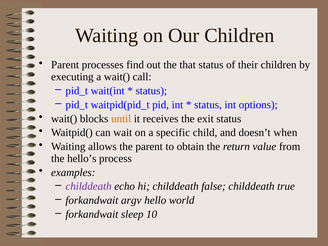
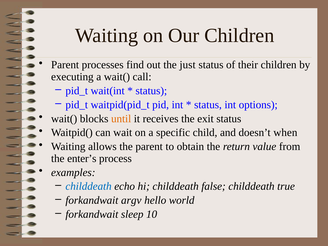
that: that -> just
hello’s: hello’s -> enter’s
childdeath at (89, 186) colour: purple -> blue
